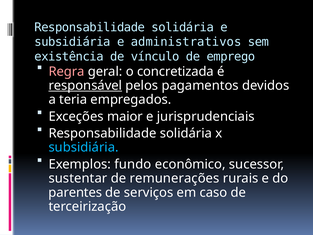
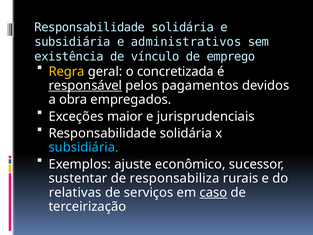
Regra colour: pink -> yellow
teria: teria -> obra
fundo: fundo -> ajuste
remunerações: remunerações -> responsabiliza
parentes: parentes -> relativas
caso underline: none -> present
